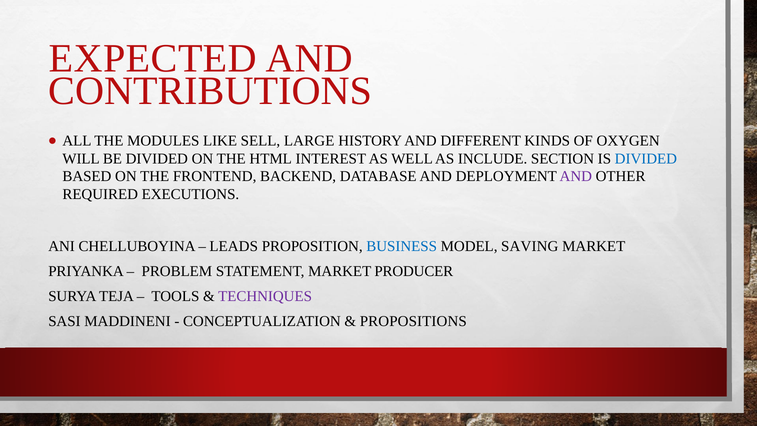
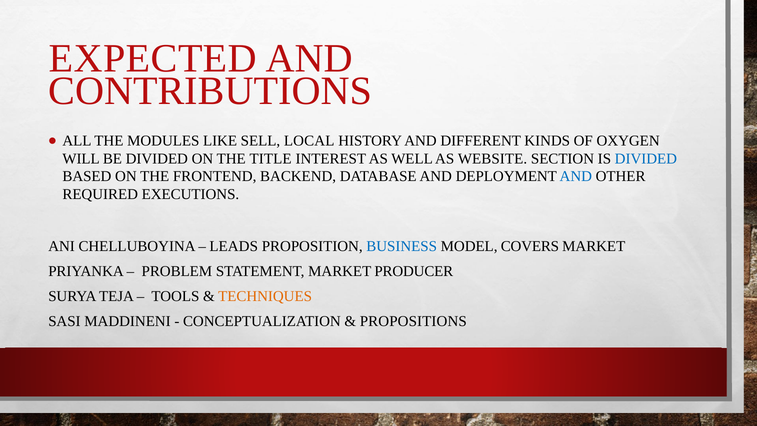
LARGE: LARGE -> LOCAL
HTML: HTML -> TITLE
INCLUDE: INCLUDE -> WEBSITE
AND at (576, 176) colour: purple -> blue
SAVING: SAVING -> COVERS
TECHNIQUES colour: purple -> orange
